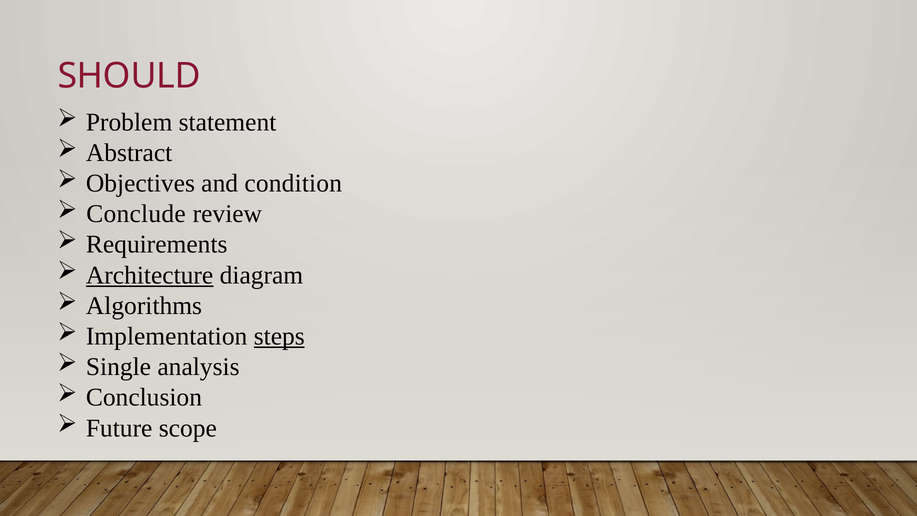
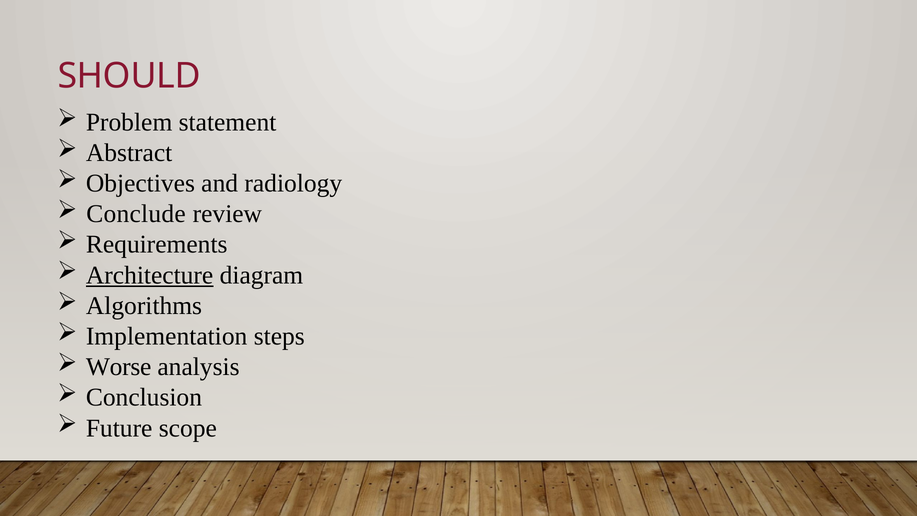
condition: condition -> radiology
steps underline: present -> none
Single: Single -> Worse
